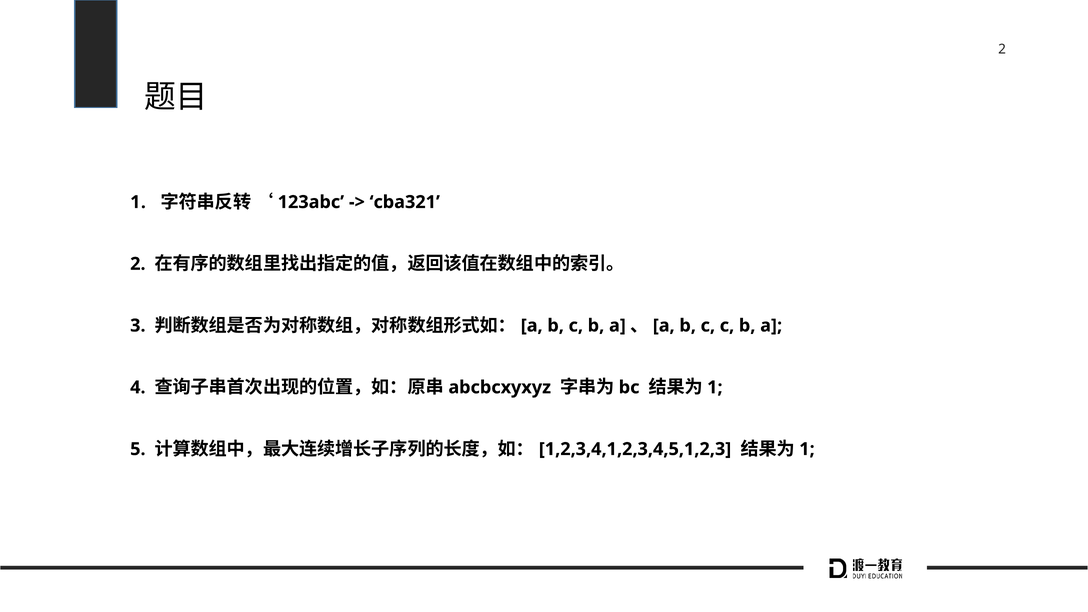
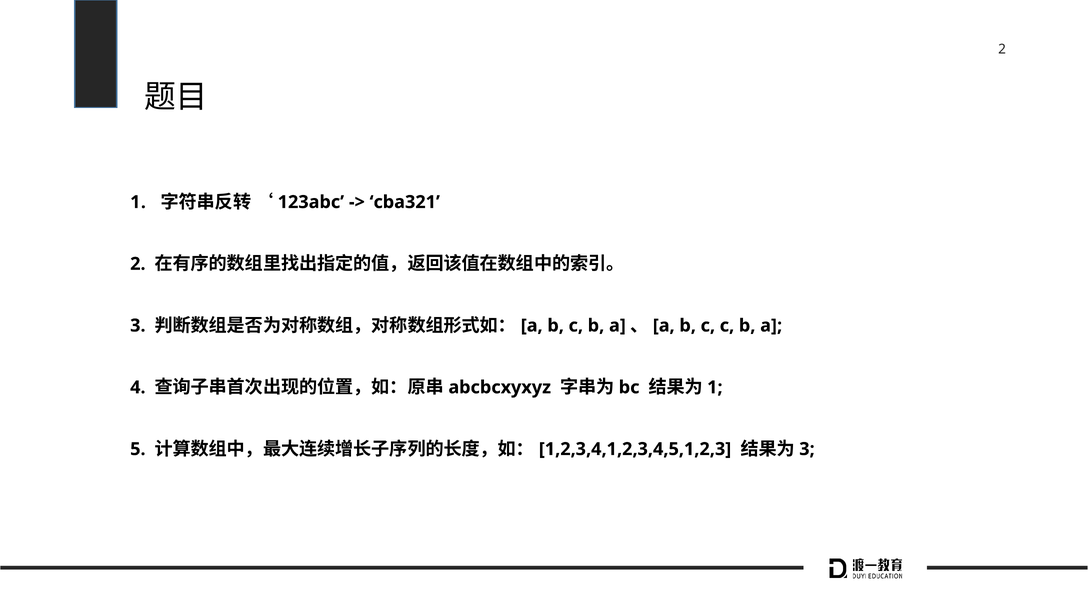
1 at (807, 449): 1 -> 3
